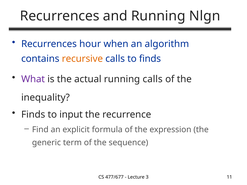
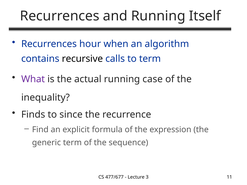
Nlgn: Nlgn -> Itself
recursive colour: orange -> black
to finds: finds -> term
running calls: calls -> case
input: input -> since
